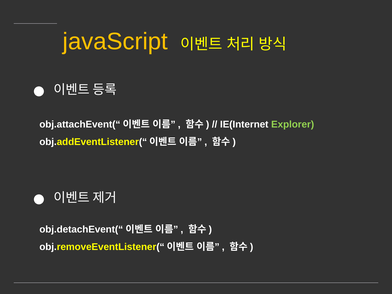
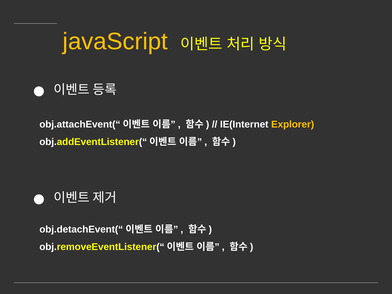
Explorer colour: light green -> yellow
